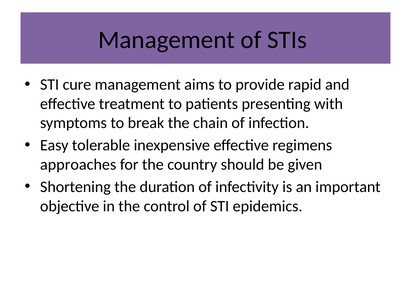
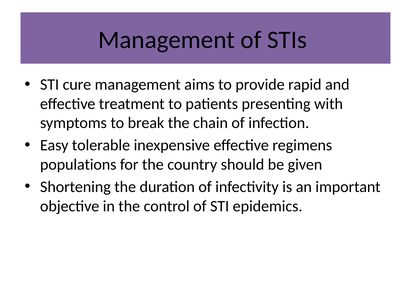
approaches: approaches -> populations
